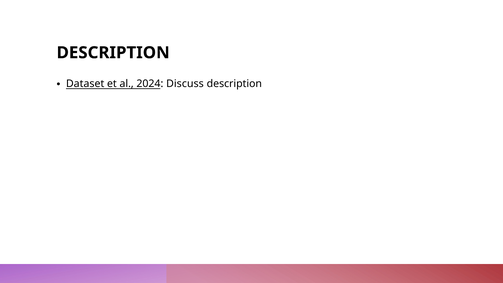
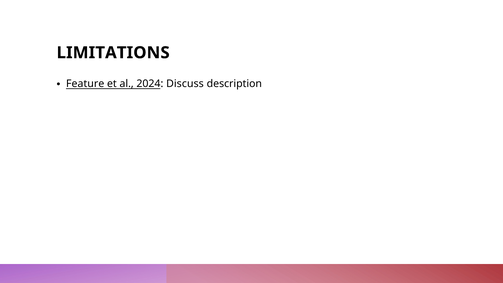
DESCRIPTION at (113, 53): DESCRIPTION -> LIMITATIONS
Dataset: Dataset -> Feature
